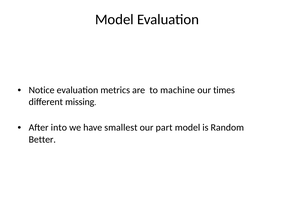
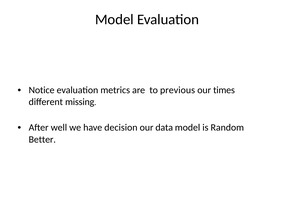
machine: machine -> previous
into: into -> well
smallest: smallest -> decision
part: part -> data
